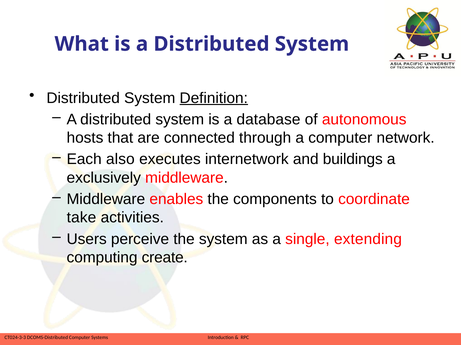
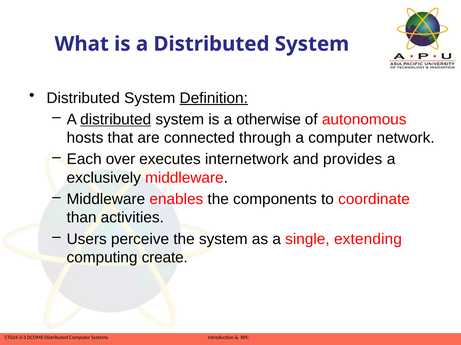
distributed at (116, 120) underline: none -> present
database: database -> otherwise
also: also -> over
buildings: buildings -> provides
take: take -> than
